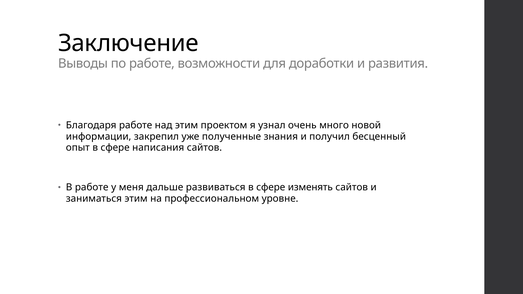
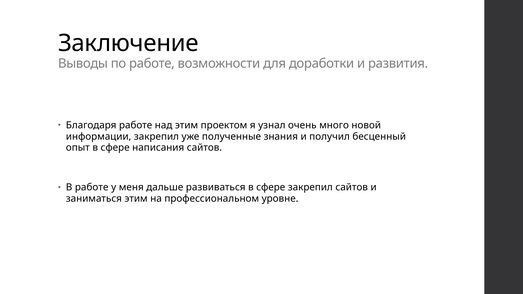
сфере изменять: изменять -> закрепил
